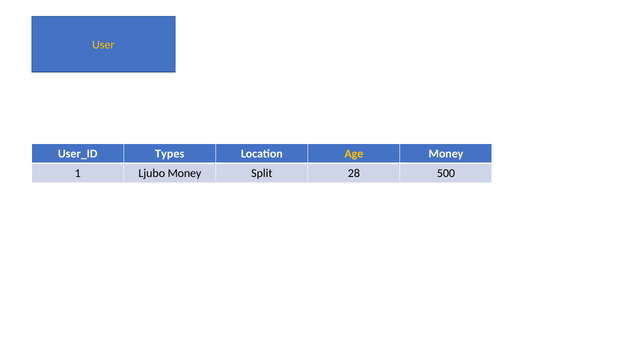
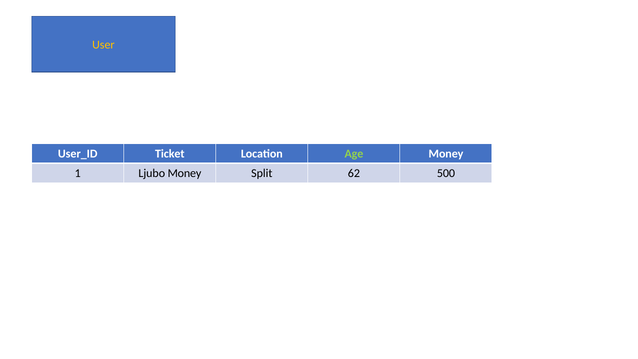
Types: Types -> Ticket
Age colour: yellow -> light green
28: 28 -> 62
